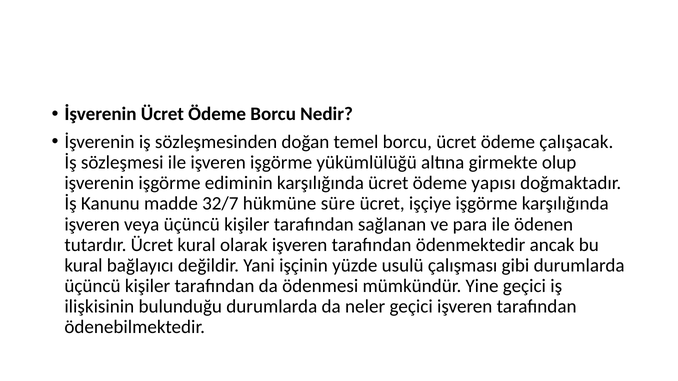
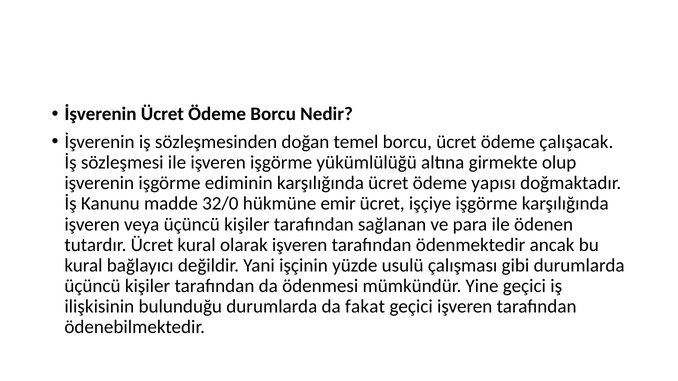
32/7: 32/7 -> 32/0
süre: süre -> emir
neler: neler -> fakat
